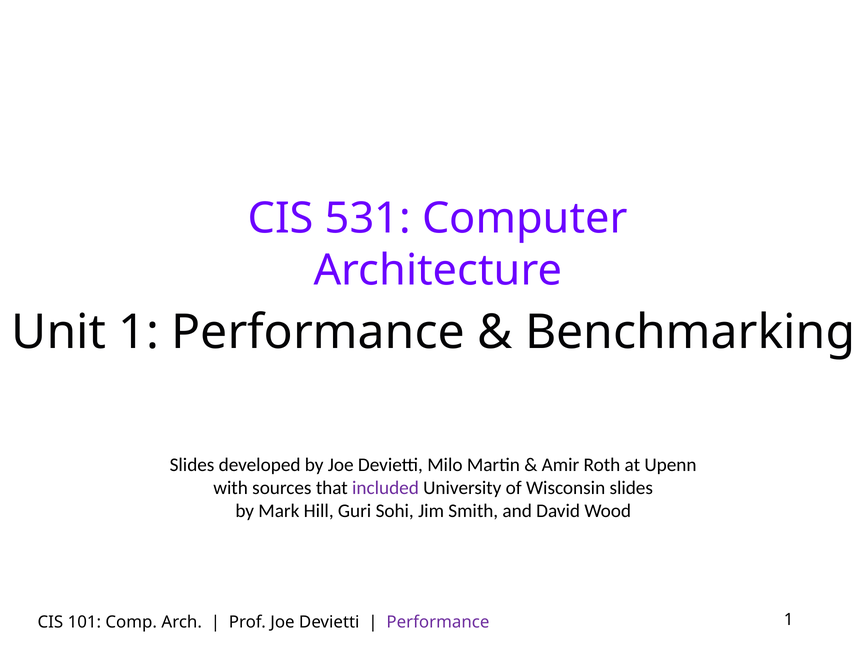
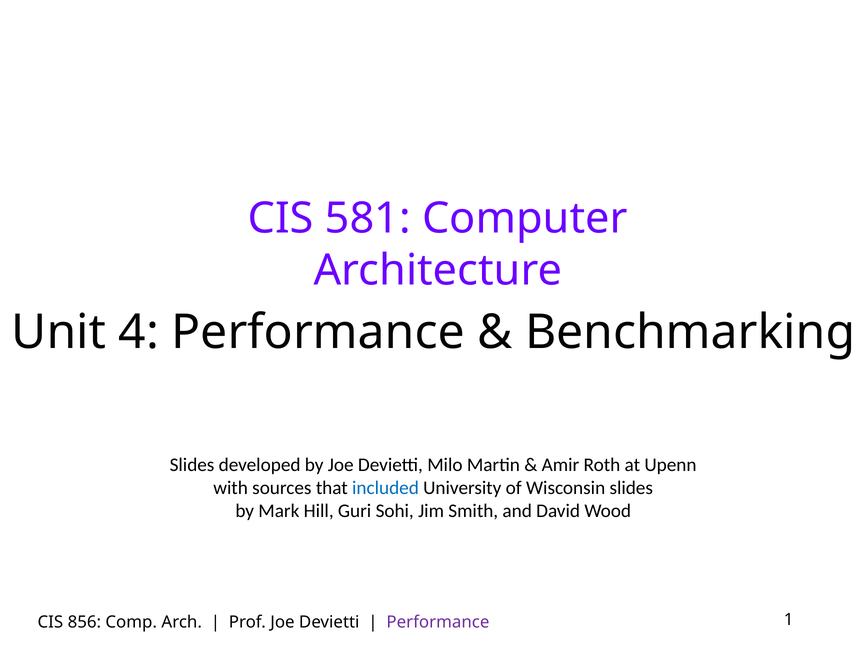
531: 531 -> 581
Unit 1: 1 -> 4
included colour: purple -> blue
101: 101 -> 856
